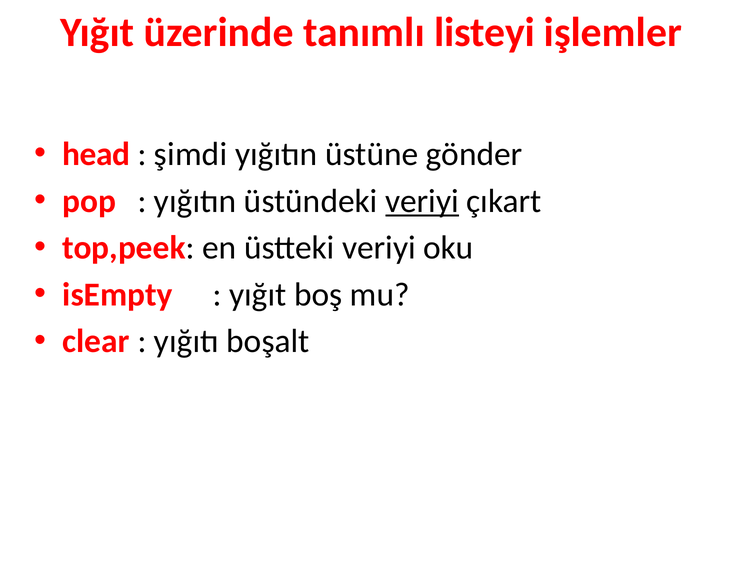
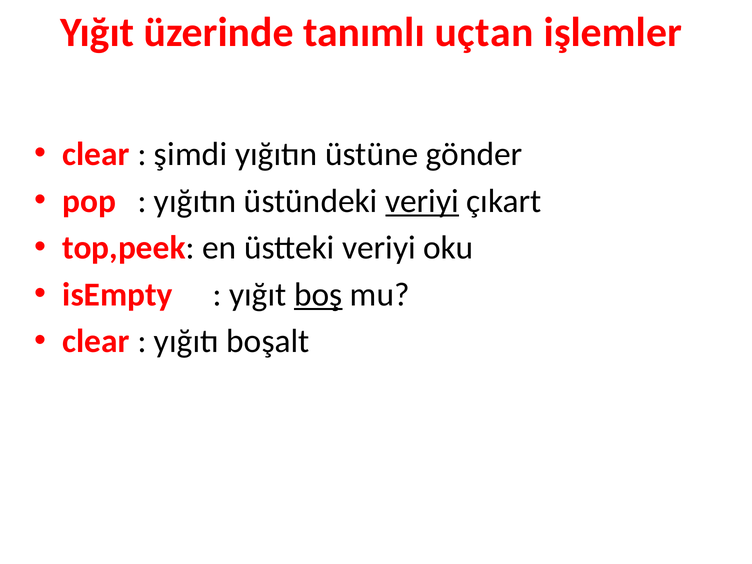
listeyi: listeyi -> uçtan
head at (96, 154): head -> clear
boş underline: none -> present
